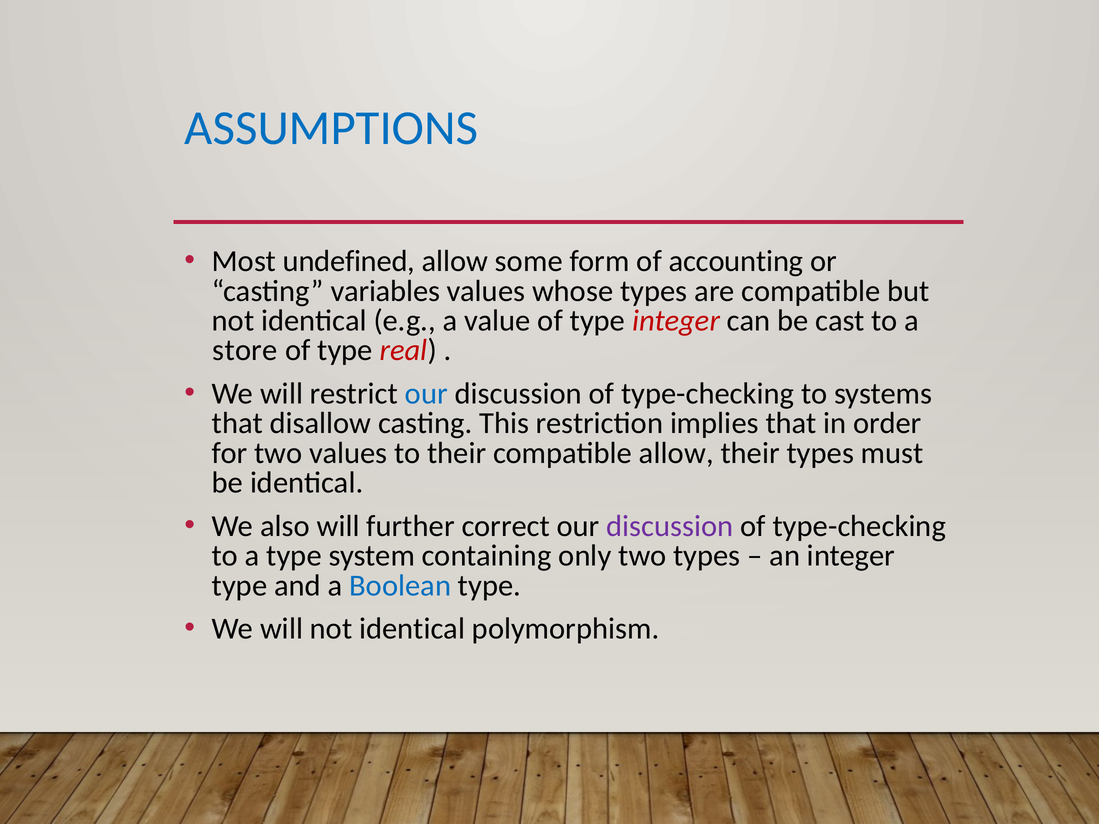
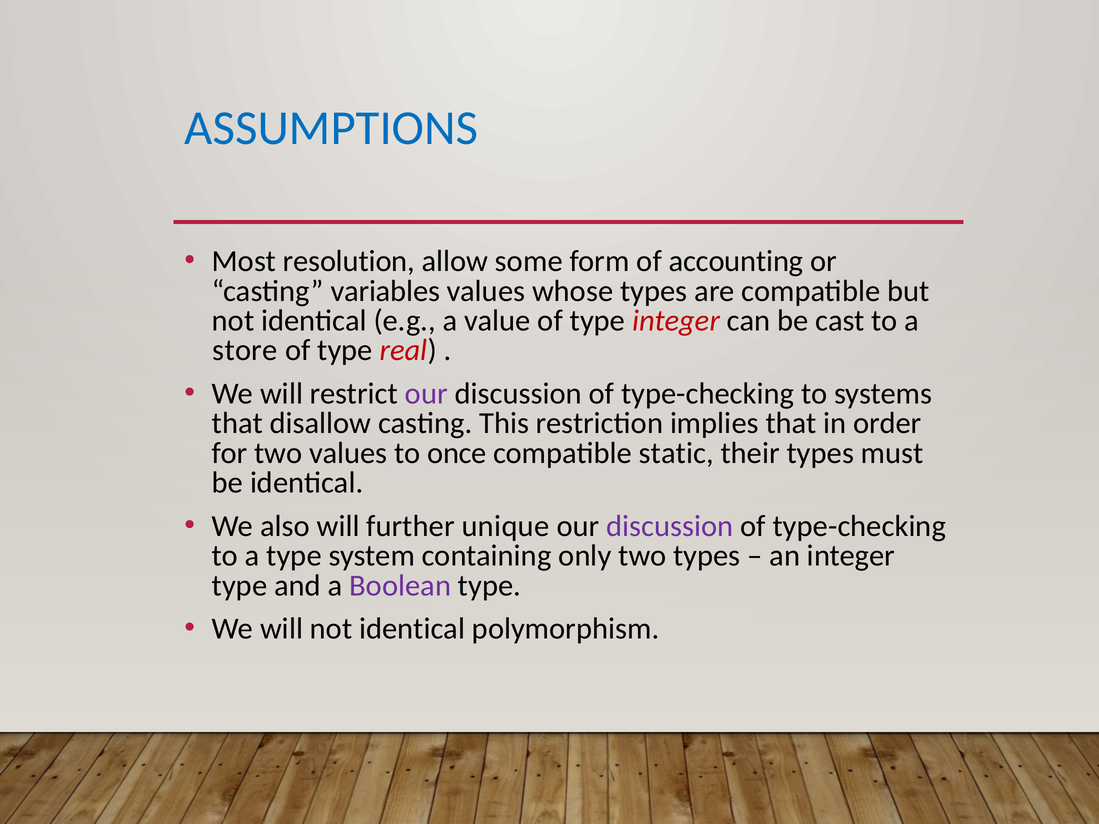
undefined: undefined -> resolution
our at (426, 394) colour: blue -> purple
to their: their -> once
compatible allow: allow -> static
correct: correct -> unique
Boolean colour: blue -> purple
